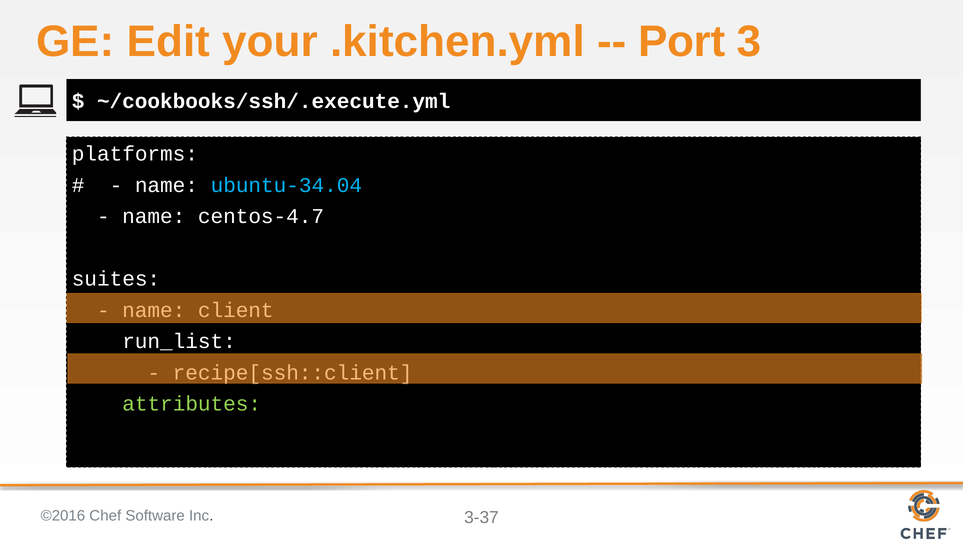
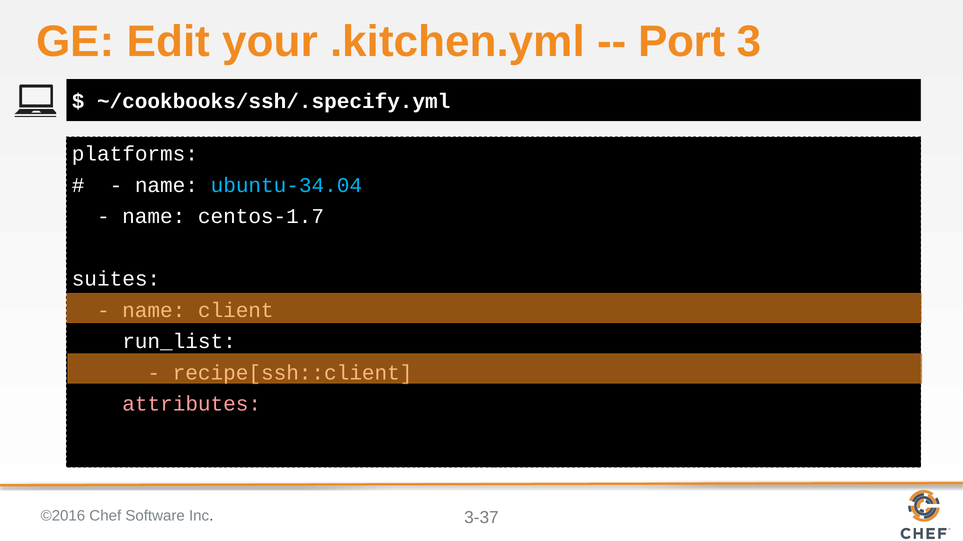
~/cookbooks/ssh/.execute.yml: ~/cookbooks/ssh/.execute.yml -> ~/cookbooks/ssh/.specify.yml
centos-4.7: centos-4.7 -> centos-1.7
attributes colour: light green -> pink
